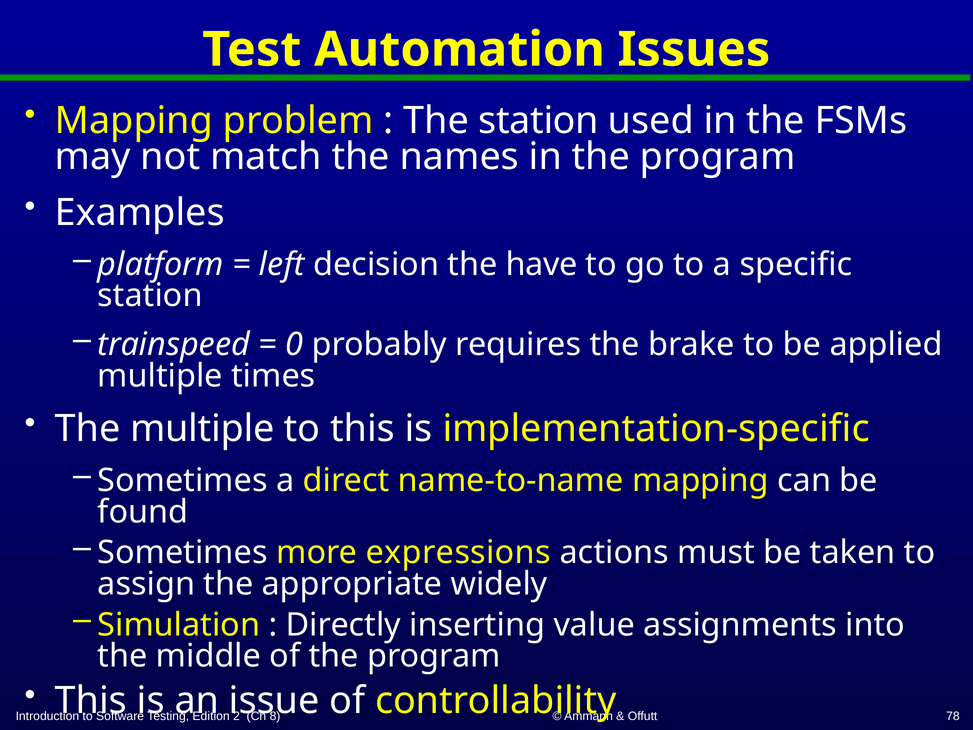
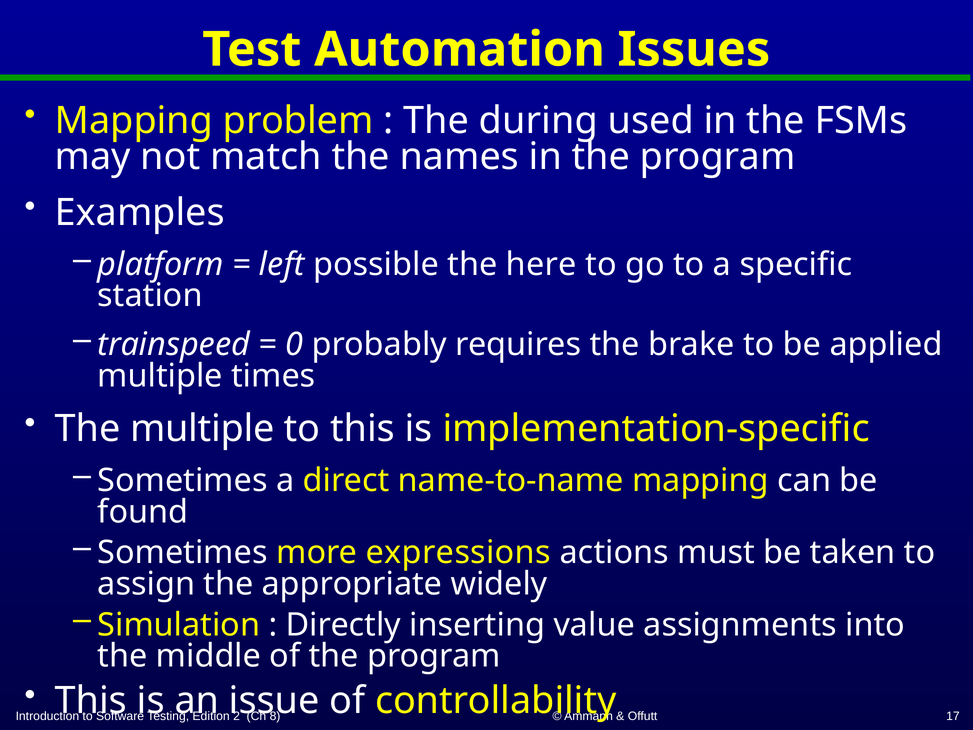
The station: station -> during
decision: decision -> possible
have: have -> here
78: 78 -> 17
